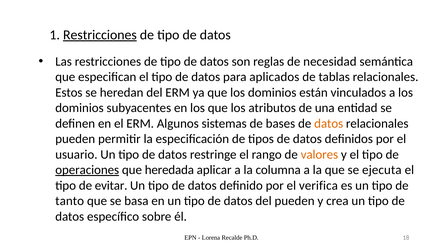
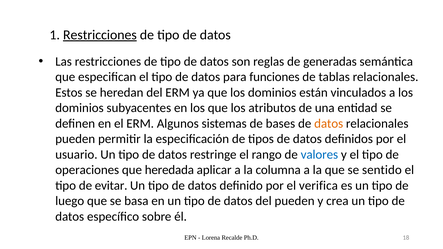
necesidad: necesidad -> generadas
aplicados: aplicados -> funciones
valores colour: orange -> blue
operaciones underline: present -> none
ejecuta: ejecuta -> sentido
tanto: tanto -> luego
